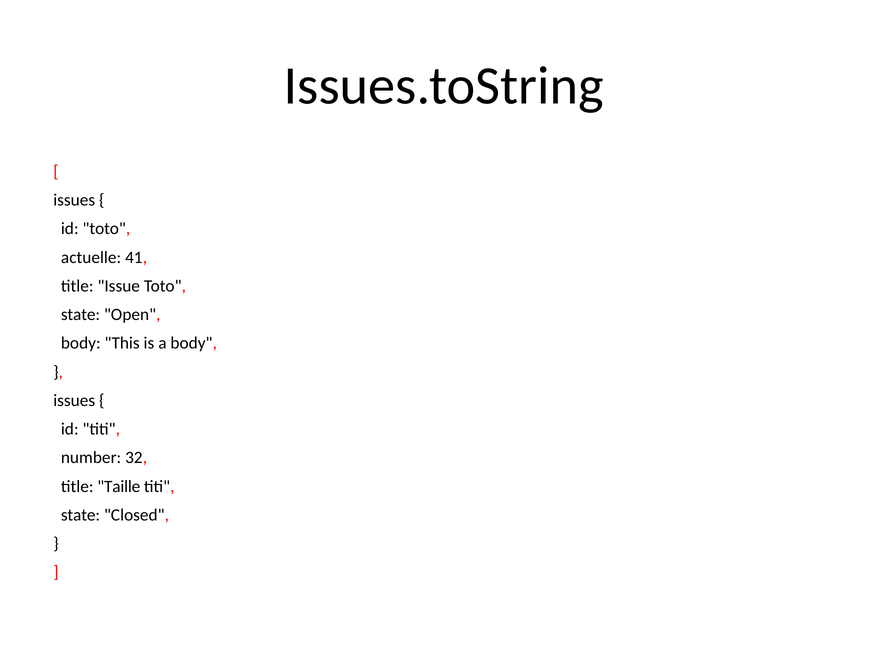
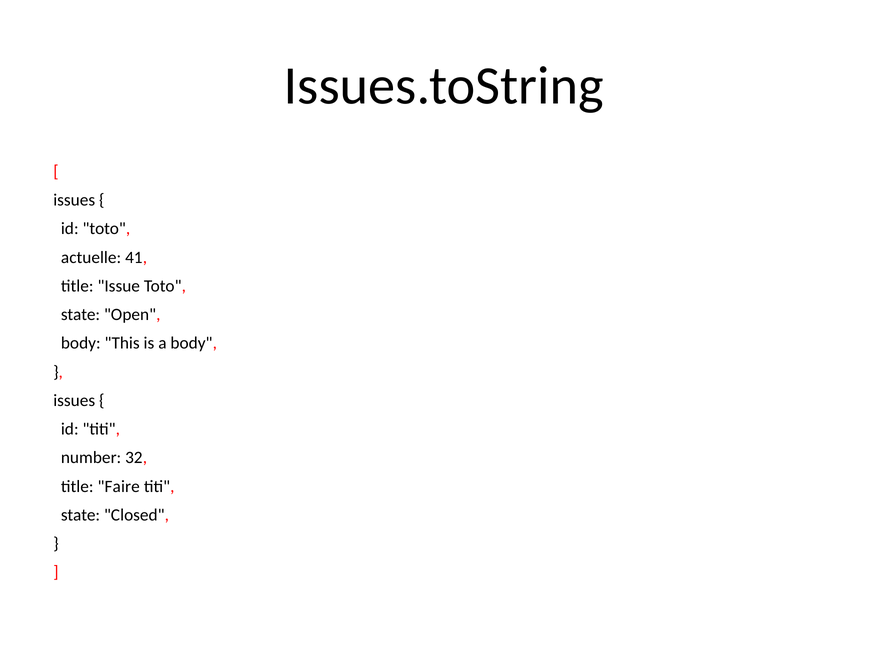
Taille: Taille -> Faire
